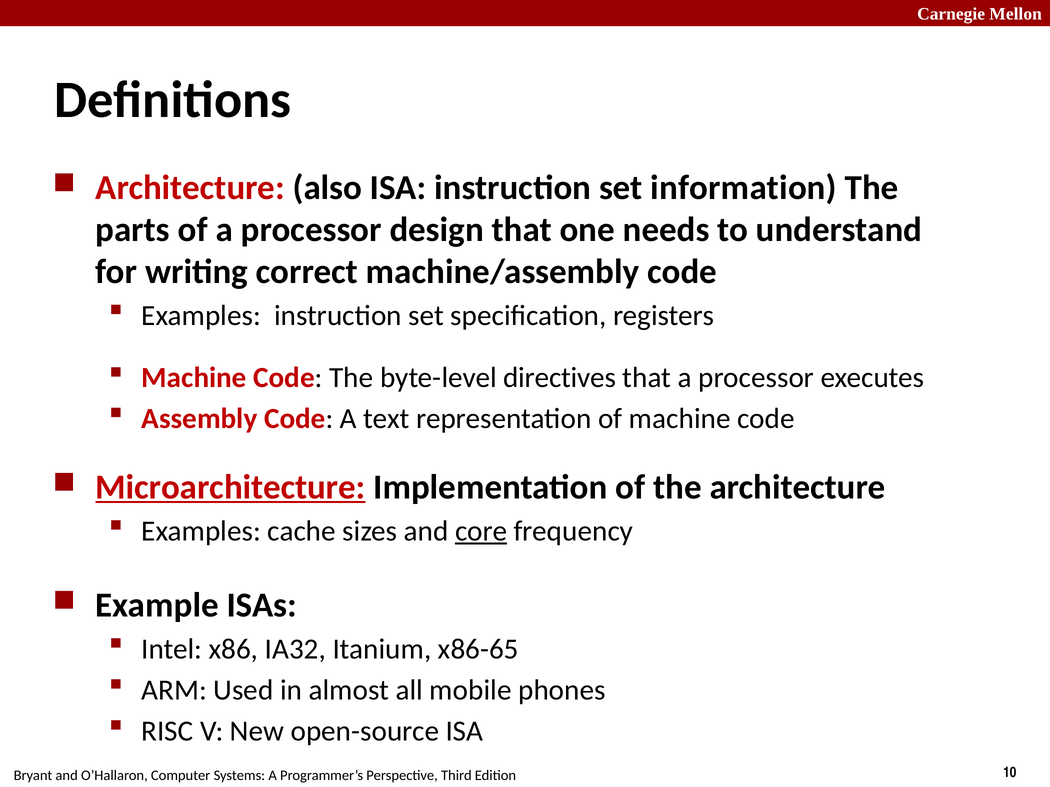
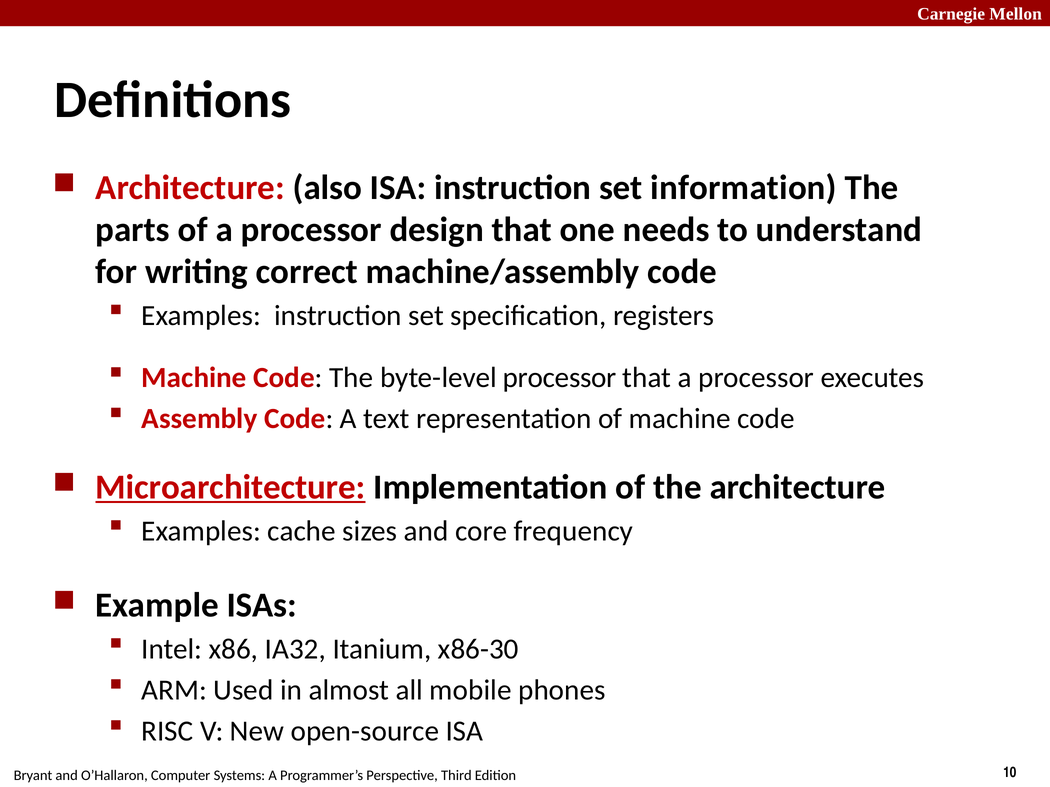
byte-level directives: directives -> processor
core underline: present -> none
x86-65: x86-65 -> x86-30
